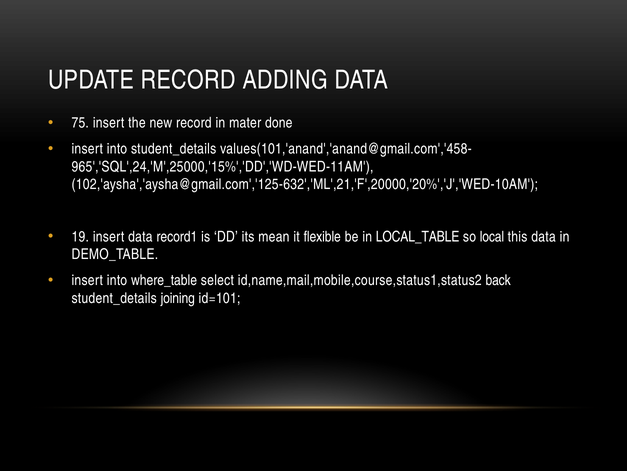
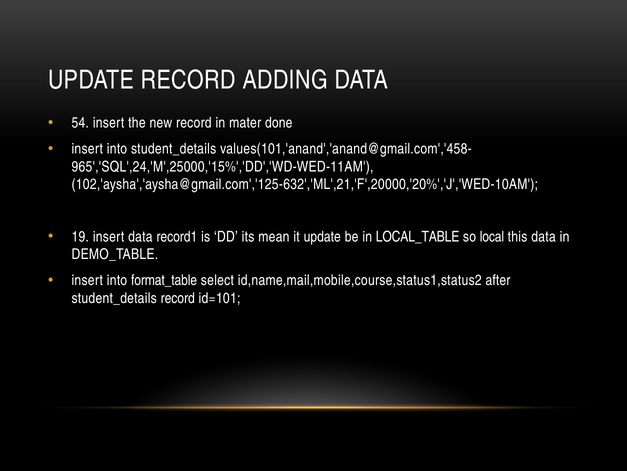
75: 75 -> 54
it flexible: flexible -> update
where_table: where_table -> format_table
back: back -> after
student_details joining: joining -> record
